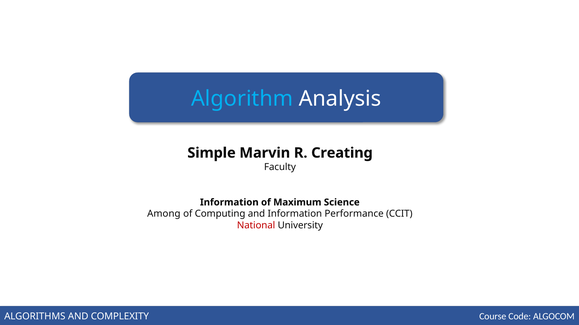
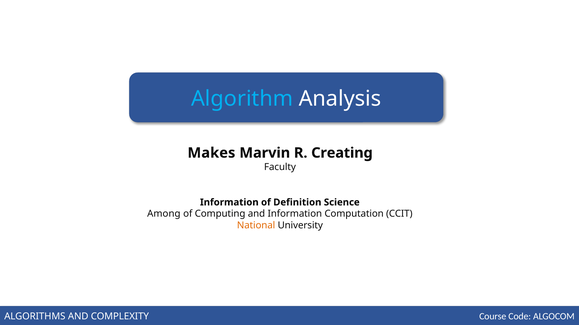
Simple: Simple -> Makes
Maximum: Maximum -> Definition
Performance: Performance -> Computation
National colour: red -> orange
